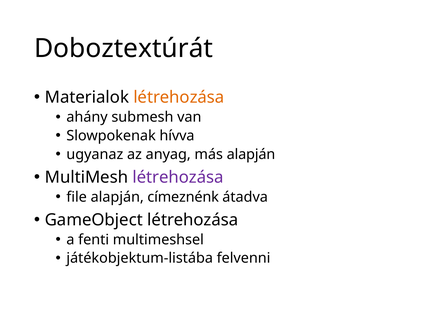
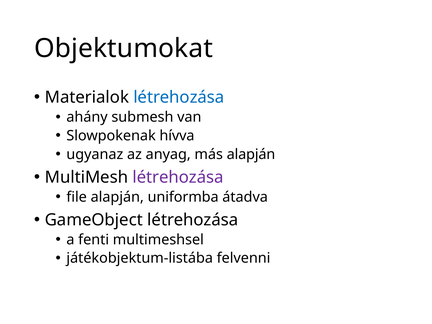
Doboztextúrát: Doboztextúrát -> Objektumokat
létrehozása at (179, 97) colour: orange -> blue
címeznénk: címeznénk -> uniformba
